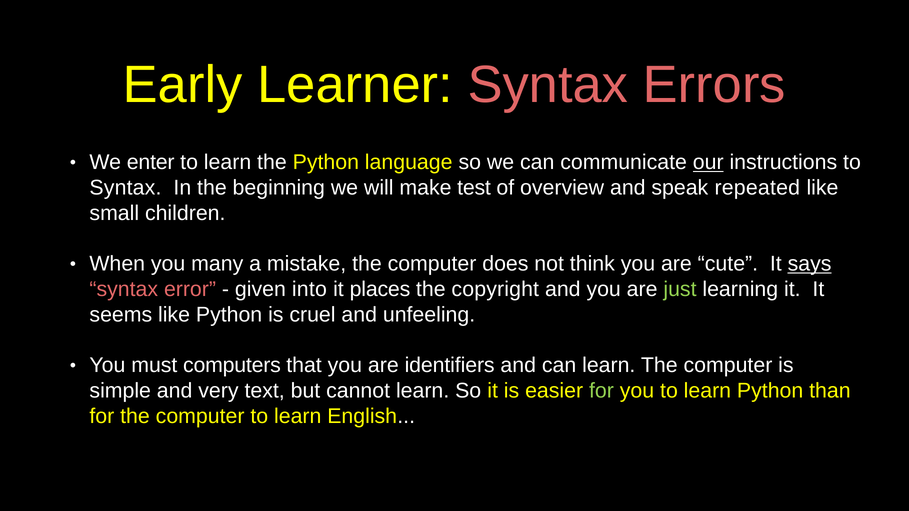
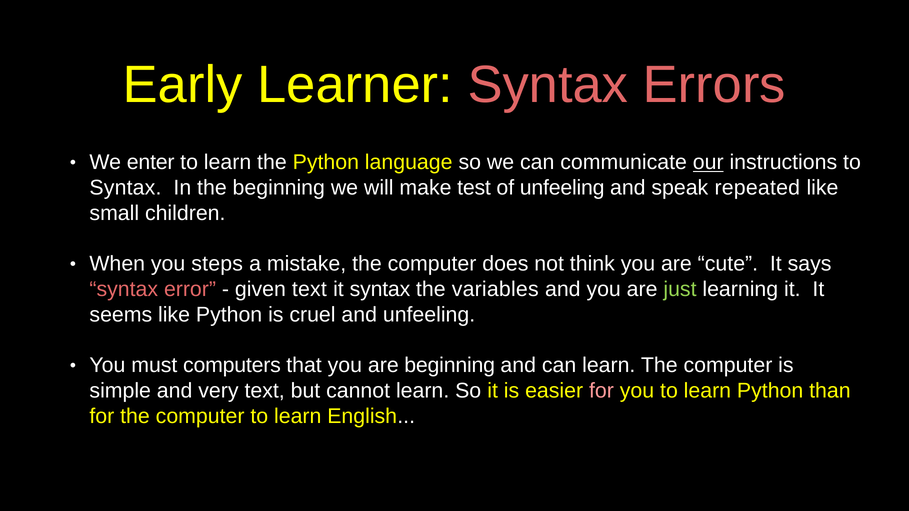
of overview: overview -> unfeeling
many: many -> steps
says underline: present -> none
given into: into -> text
it places: places -> syntax
copyright: copyright -> variables
are identifiers: identifiers -> beginning
for at (601, 391) colour: light green -> pink
